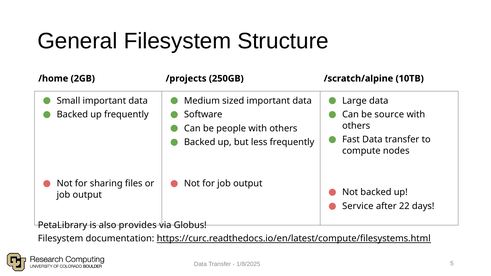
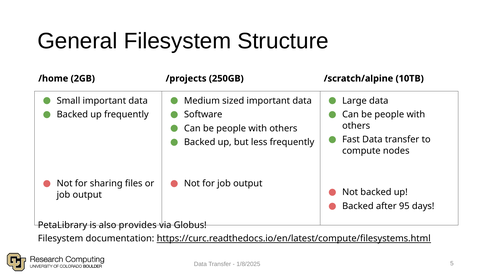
source at (389, 115): source -> people
Service at (358, 206): Service -> Backed
22: 22 -> 95
